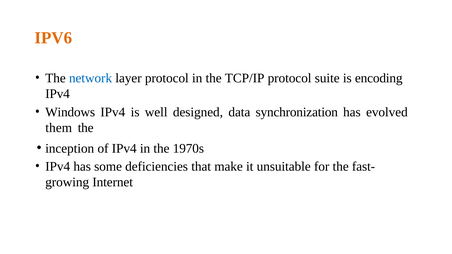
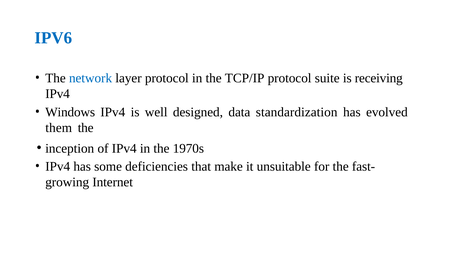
IPV6 colour: orange -> blue
encoding: encoding -> receiving
synchronization: synchronization -> standardization
